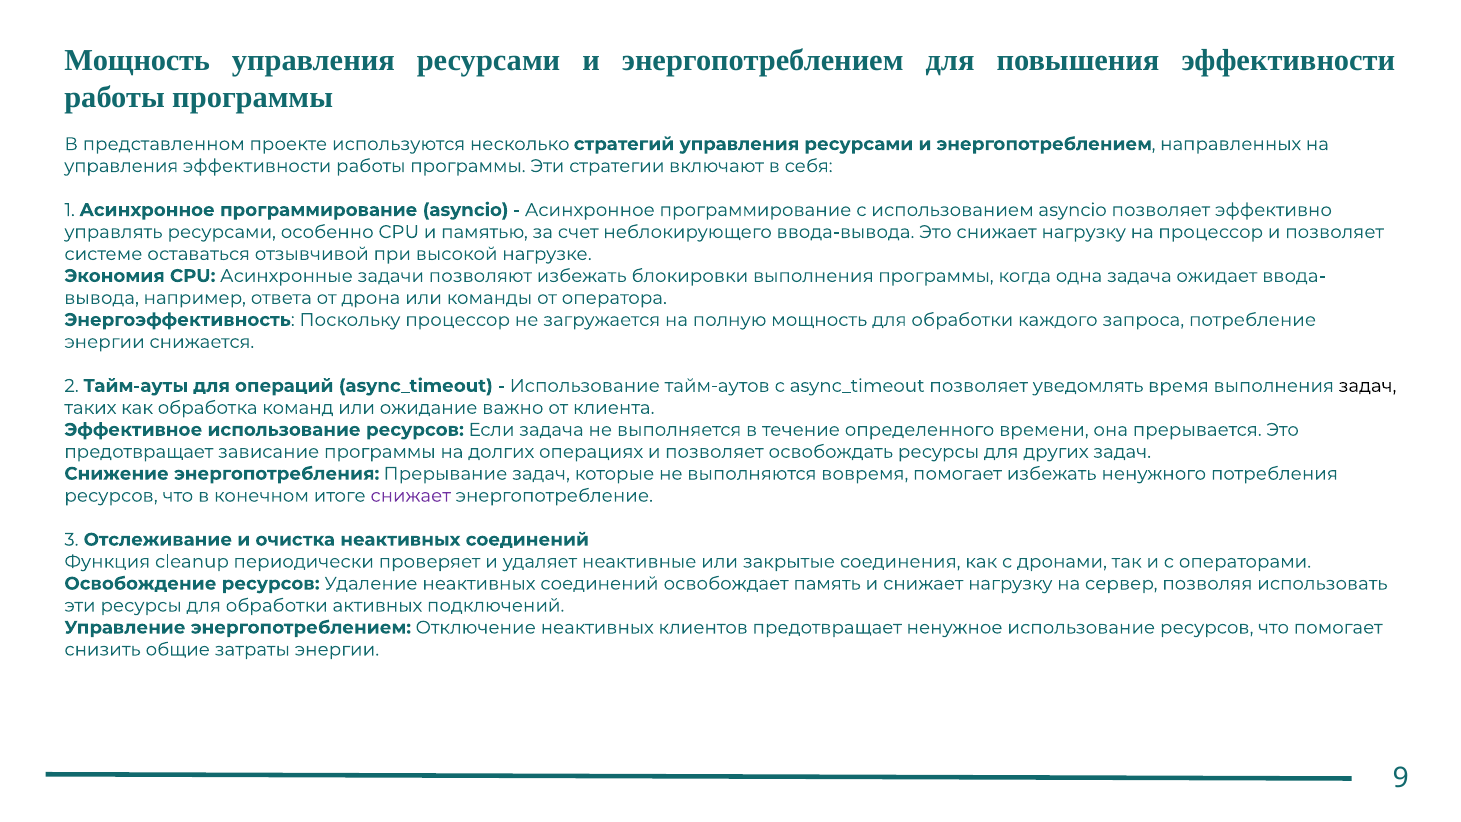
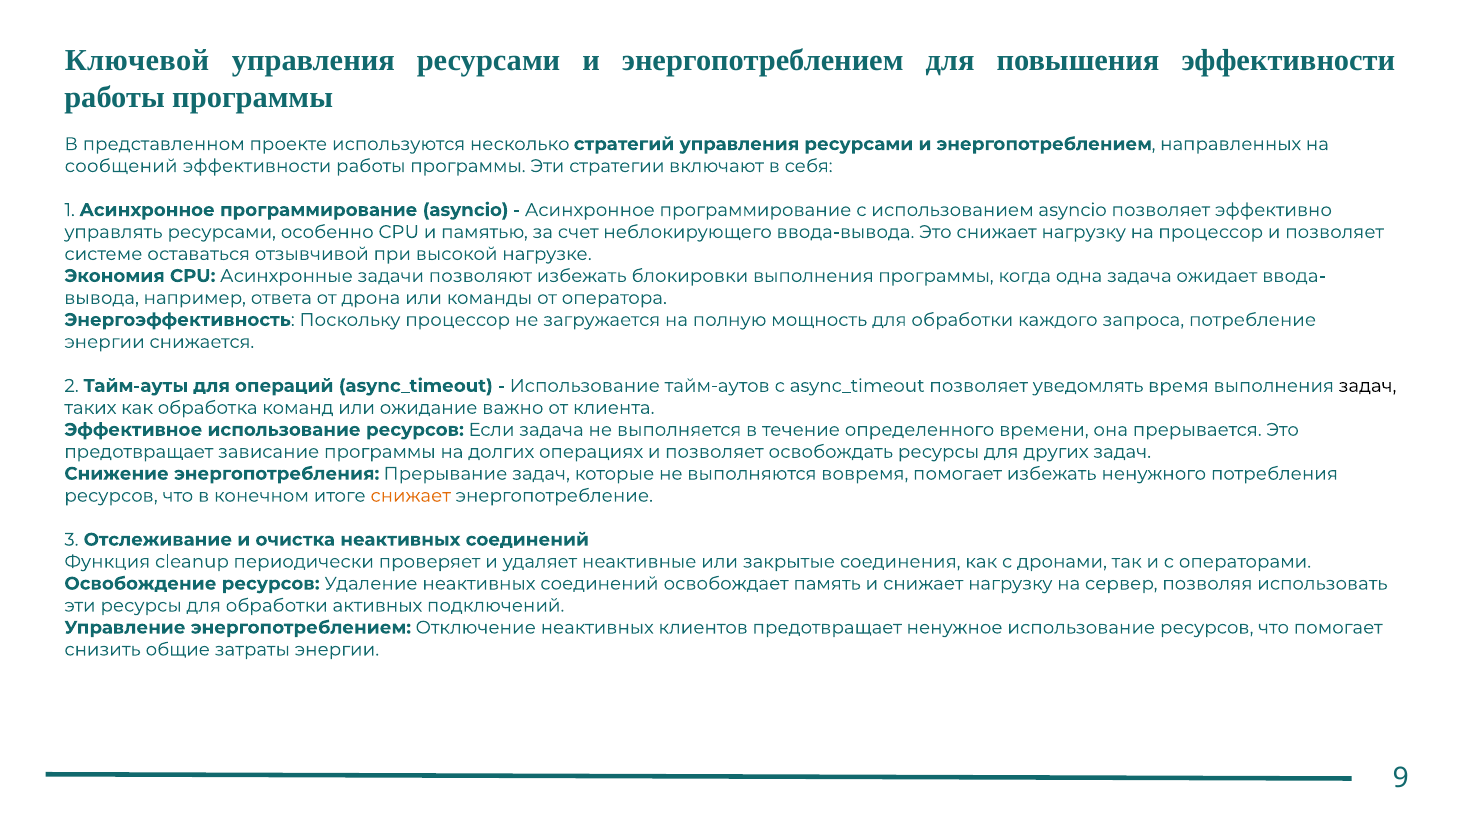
Мощность at (137, 61): Мощность -> Ключевой
управления at (121, 166): управления -> сообщений
снижает at (411, 496) colour: purple -> orange
